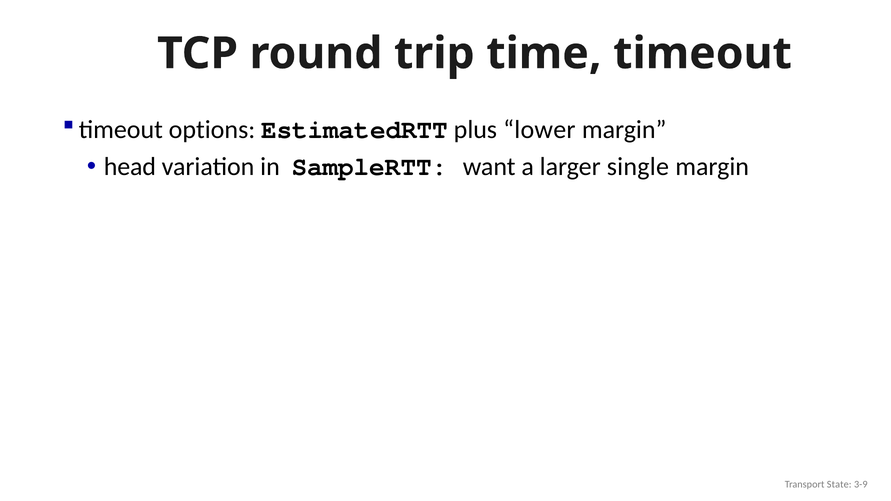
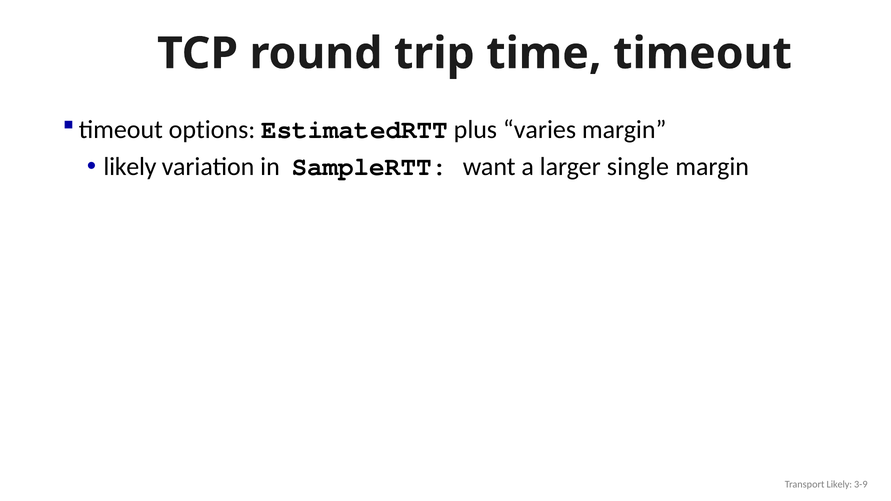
lower: lower -> varies
head at (130, 167): head -> likely
Transport State: State -> Likely
